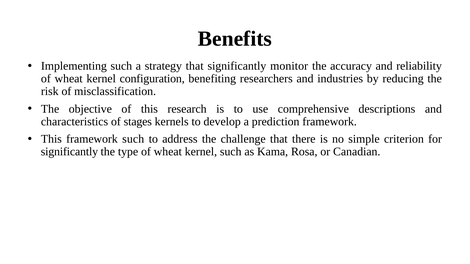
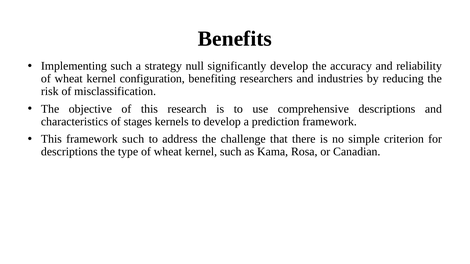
strategy that: that -> null
significantly monitor: monitor -> develop
significantly at (69, 152): significantly -> descriptions
